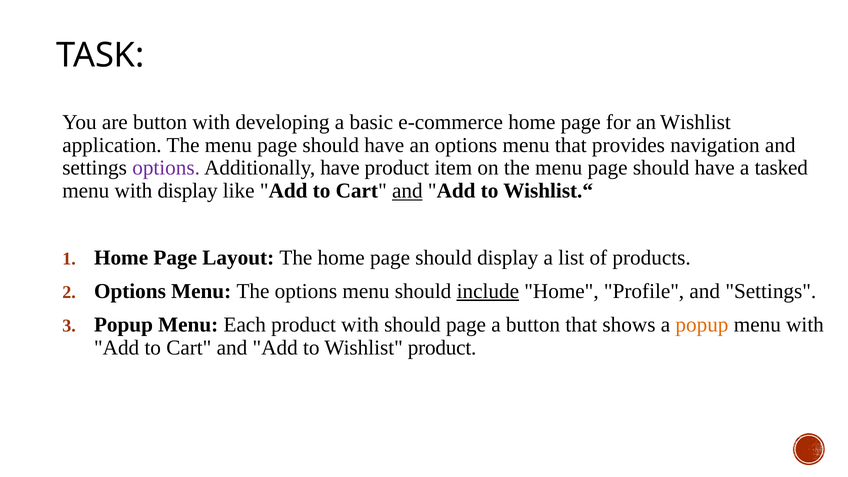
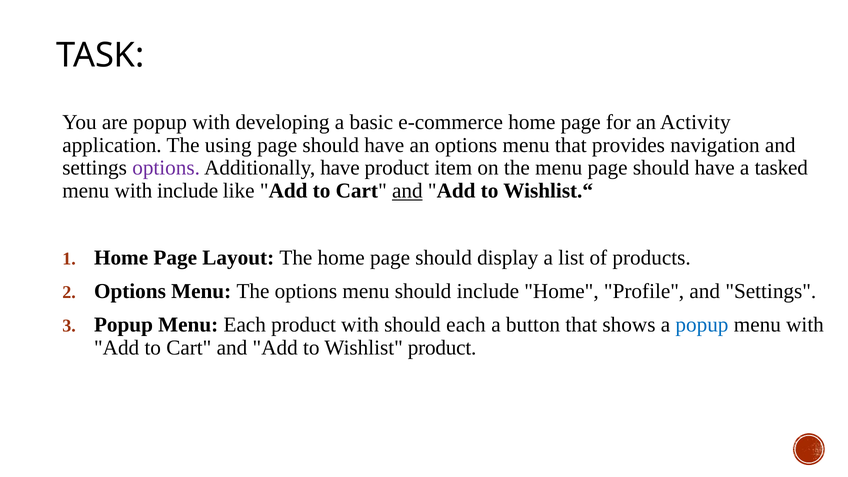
are button: button -> popup
an Wishlist: Wishlist -> Activity
application The menu: menu -> using
with display: display -> include
include at (488, 291) underline: present -> none
should page: page -> each
popup at (702, 325) colour: orange -> blue
